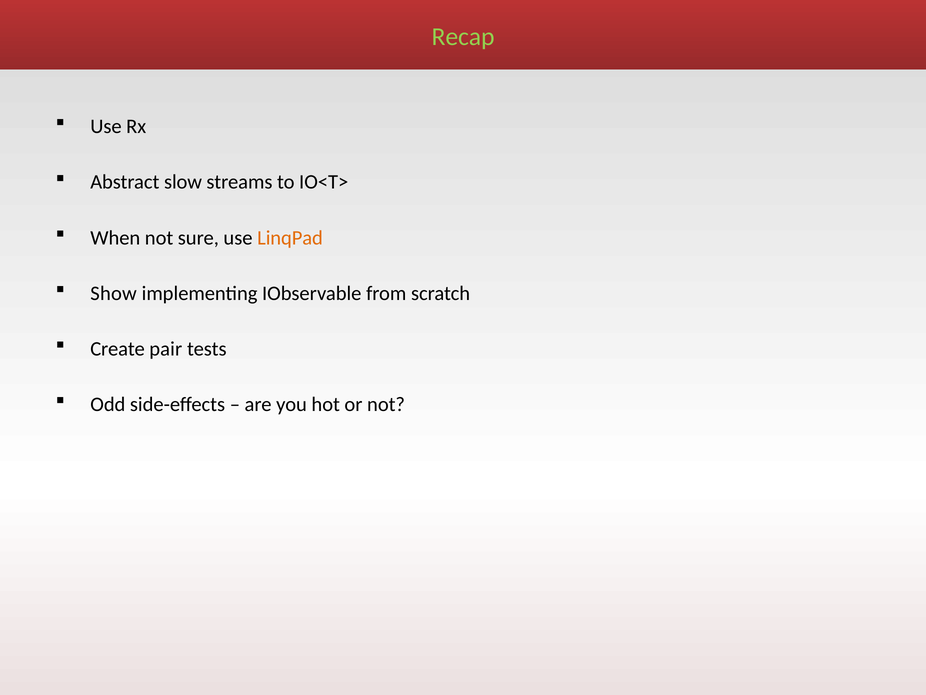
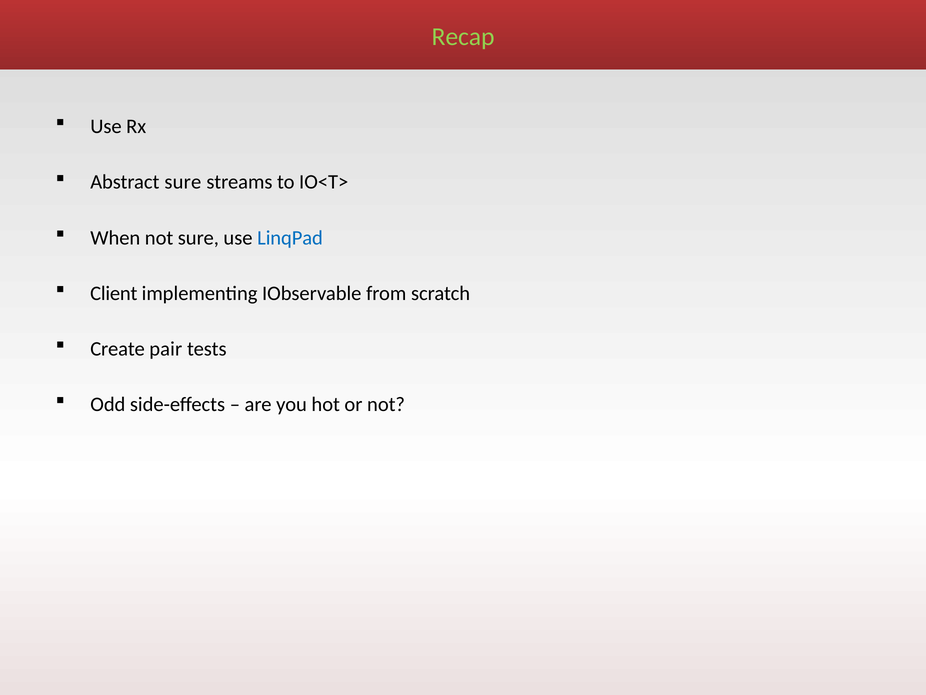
Abstract slow: slow -> sure
LinqPad colour: orange -> blue
Show: Show -> Client
